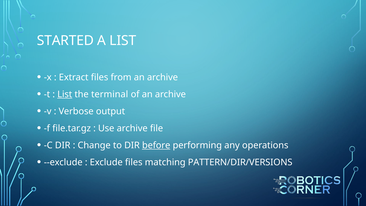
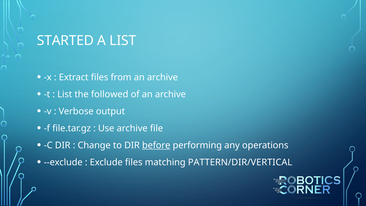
List at (65, 94) underline: present -> none
terminal: terminal -> followed
PATTERN/DIR/VERSIONS: PATTERN/DIR/VERSIONS -> PATTERN/DIR/VERTICAL
